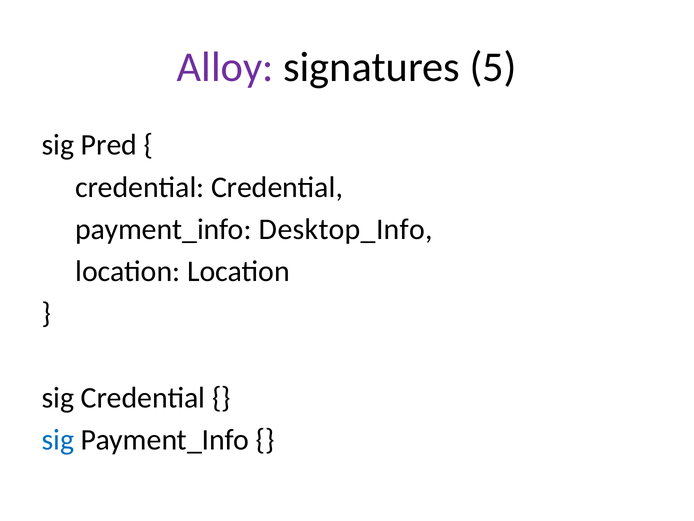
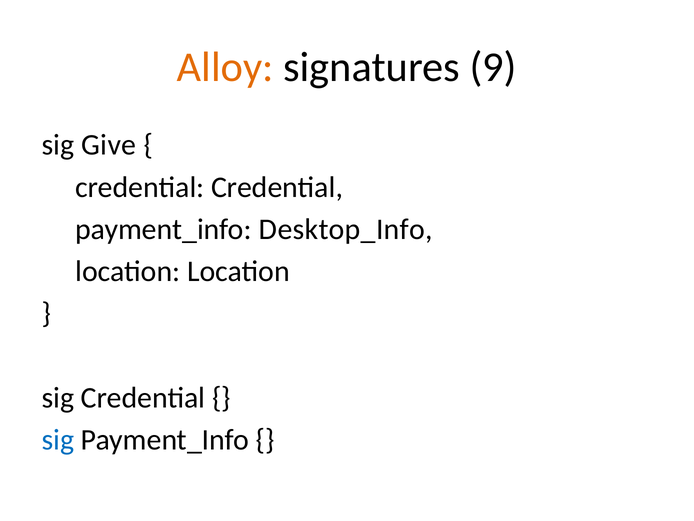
Alloy colour: purple -> orange
5: 5 -> 9
Pred: Pred -> Give
